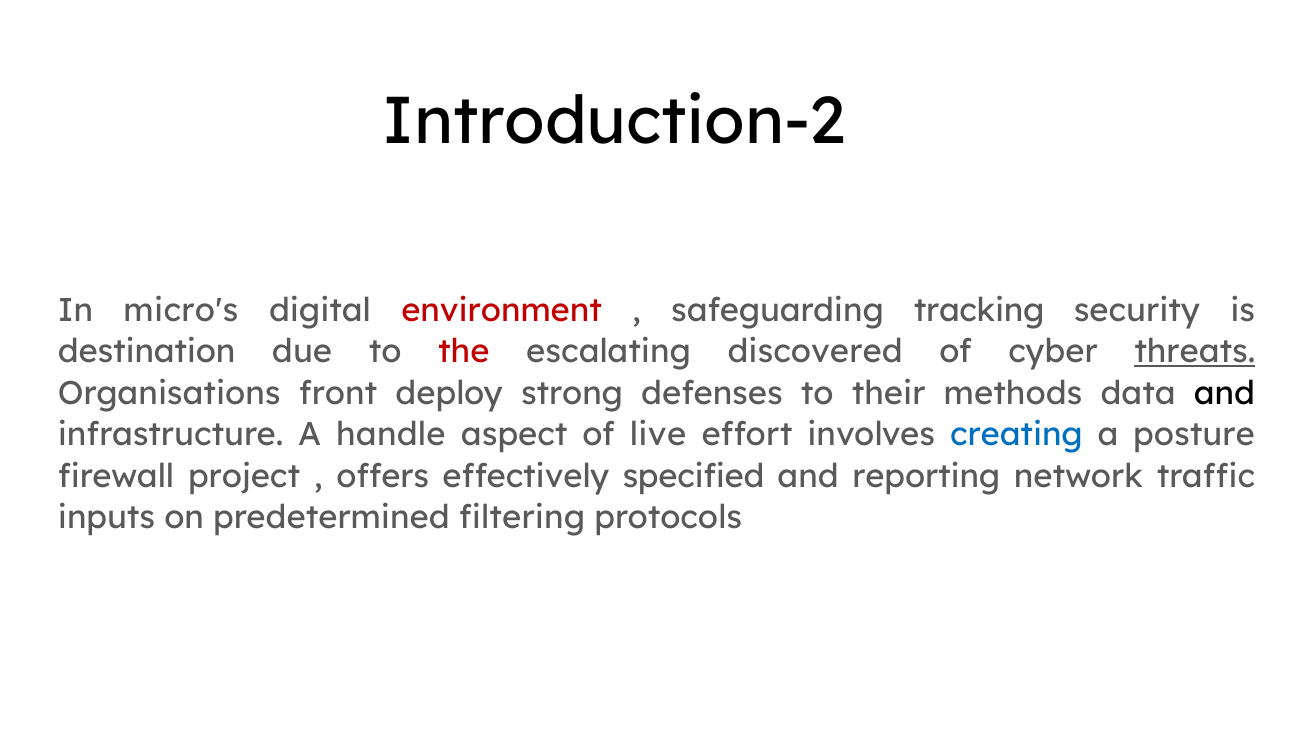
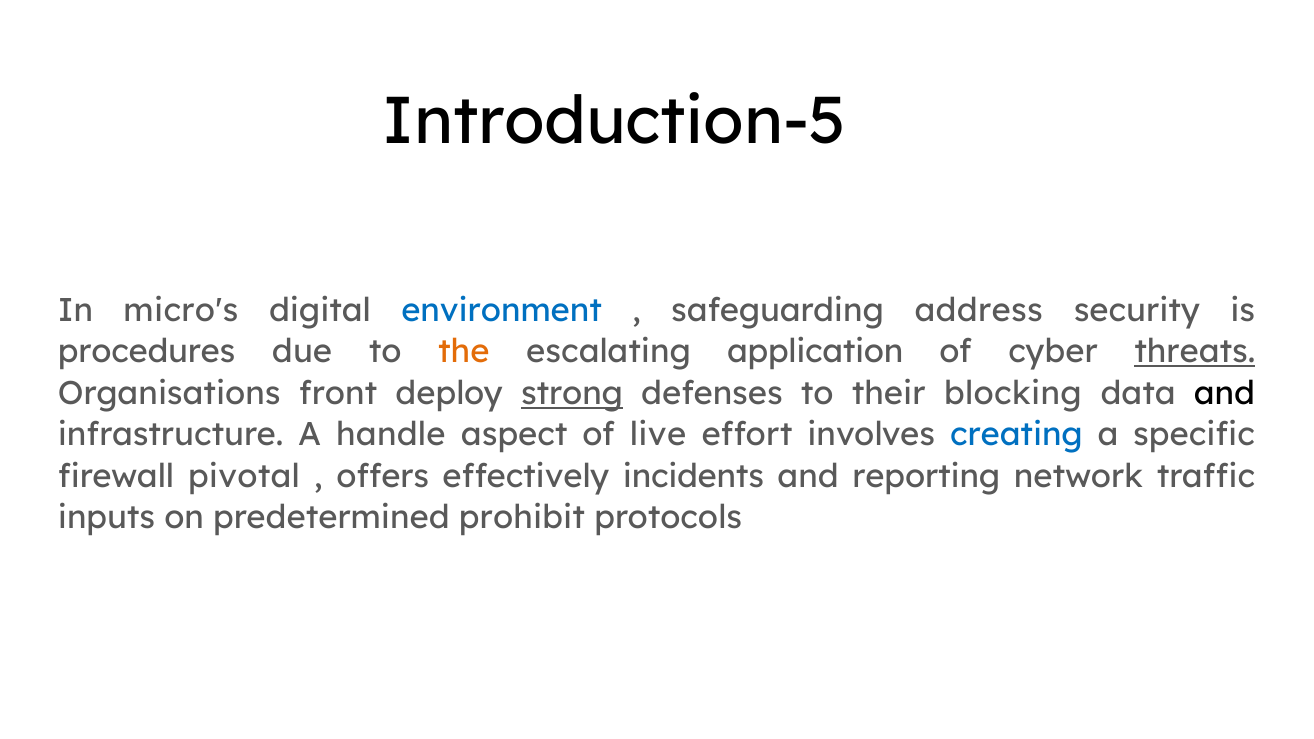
Introduction-2: Introduction-2 -> Introduction-5
environment colour: red -> blue
tracking: tracking -> address
destination: destination -> procedures
the colour: red -> orange
discovered: discovered -> application
strong underline: none -> present
methods: methods -> blocking
posture: posture -> specific
project: project -> pivotal
specified: specified -> incidents
filtering: filtering -> prohibit
